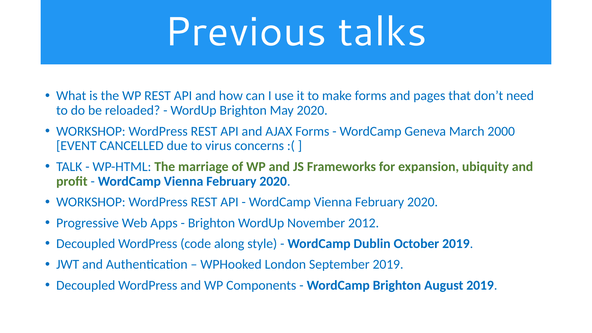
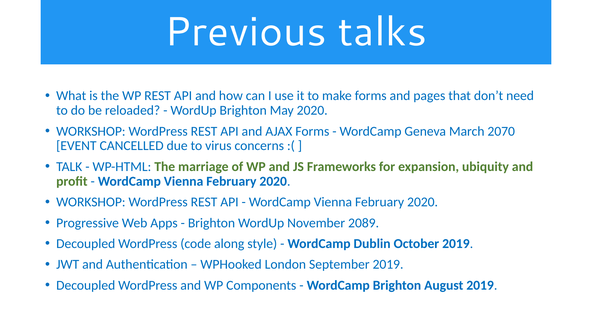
2000: 2000 -> 2070
2012: 2012 -> 2089
